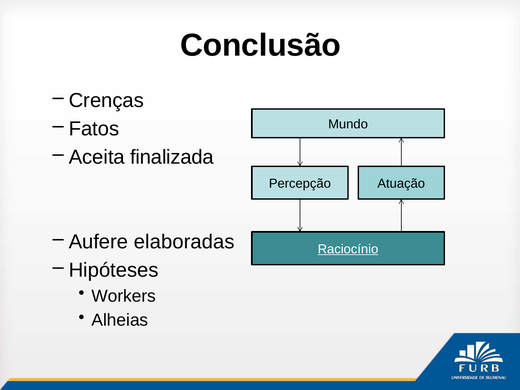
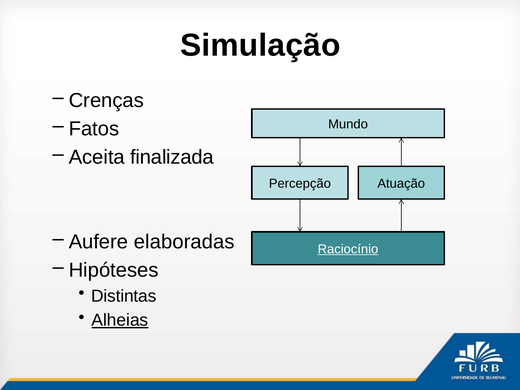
Conclusão: Conclusão -> Simulação
Workers: Workers -> Distintas
Alheias underline: none -> present
